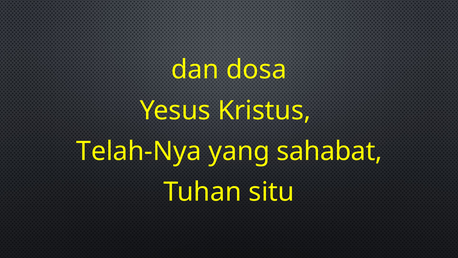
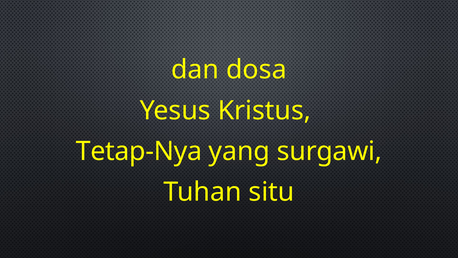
Telah-Nya: Telah-Nya -> Tetap-Nya
sahabat: sahabat -> surgawi
